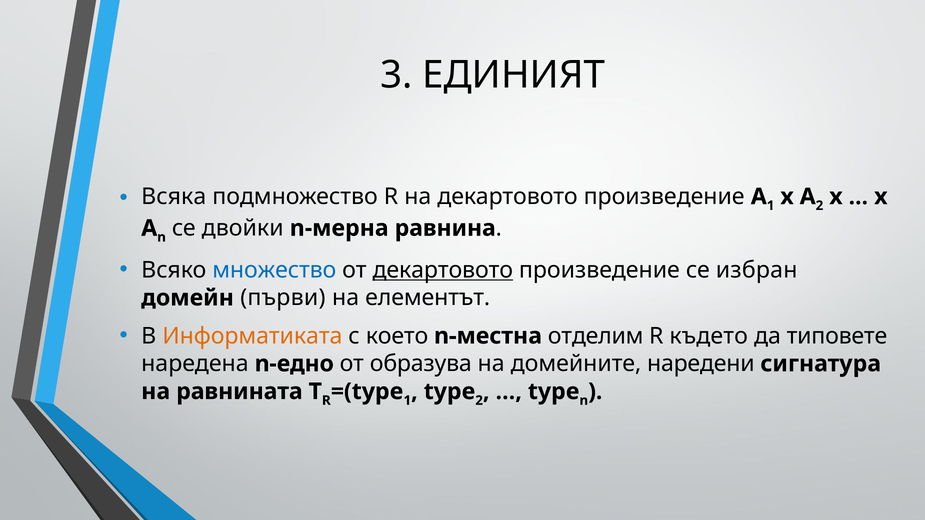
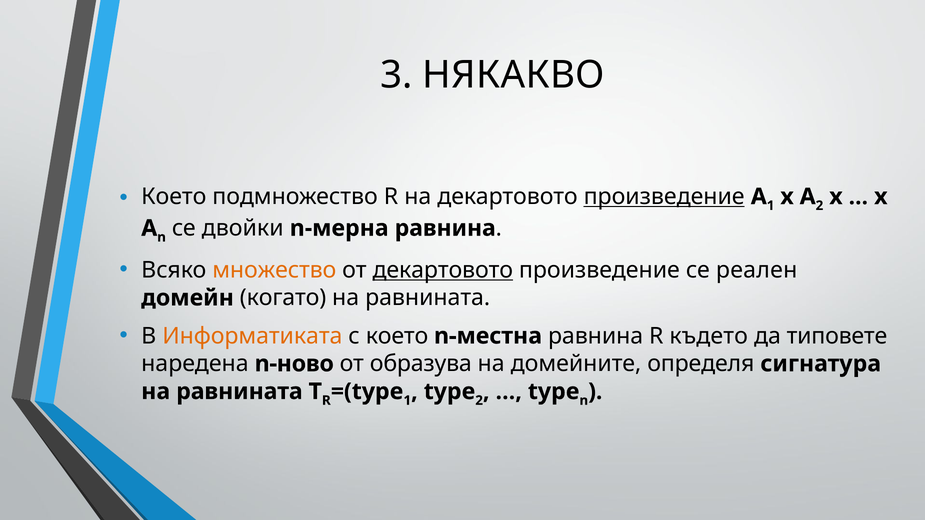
ЕДИНИЯТ: ЕДИНИЯТ -> НЯКАКВО
Всяка at (174, 197): Всяка -> Което
произведение at (664, 197) underline: none -> present
множество colour: blue -> orange
избран: избран -> реален
първи: първи -> когато
елементът at (428, 298): елементът -> равнината
n-местна отделим: отделим -> равнина
n-едно: n-едно -> n-ново
наредени: наредени -> определя
